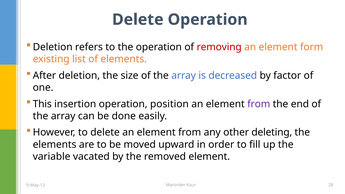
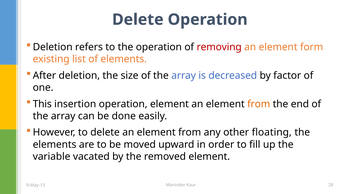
operation position: position -> element
from at (259, 104) colour: purple -> orange
deleting: deleting -> floating
